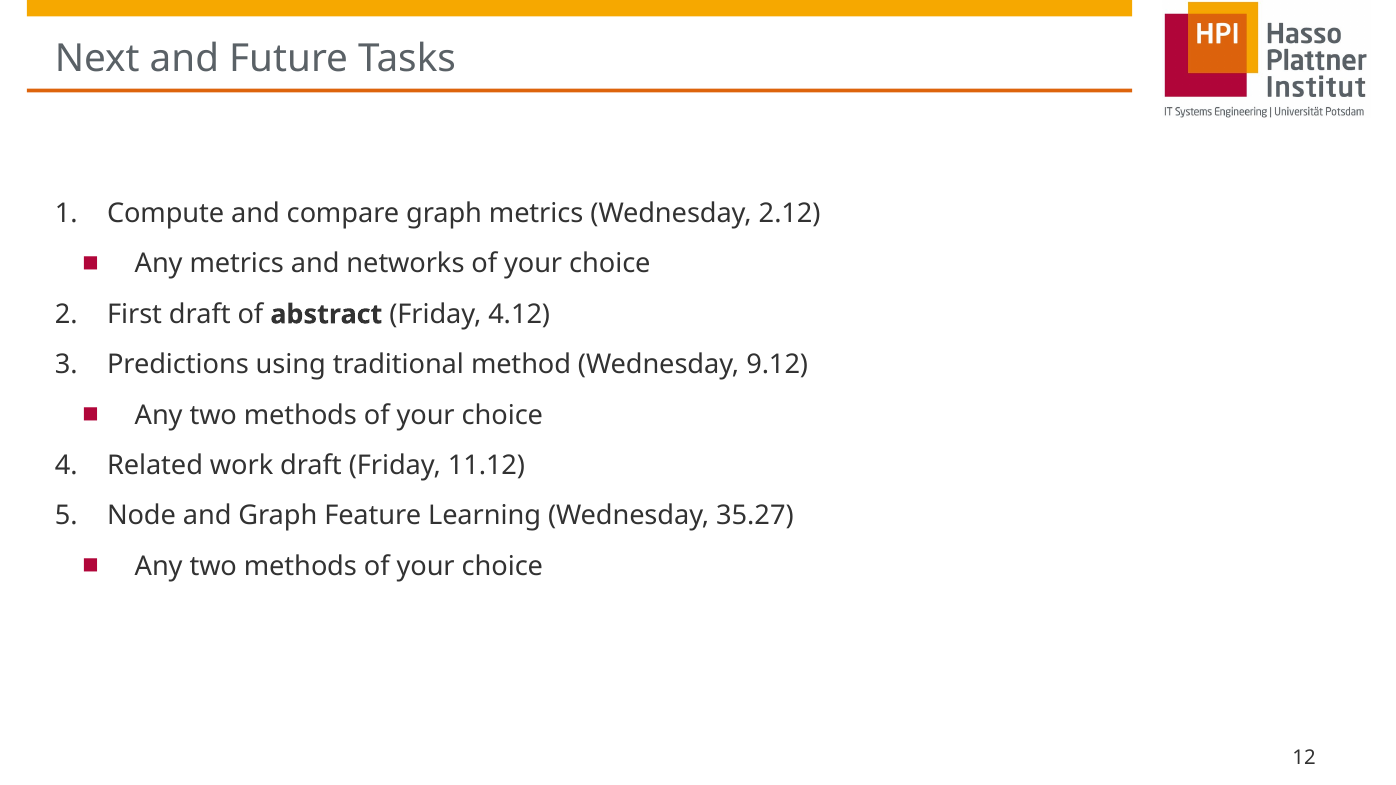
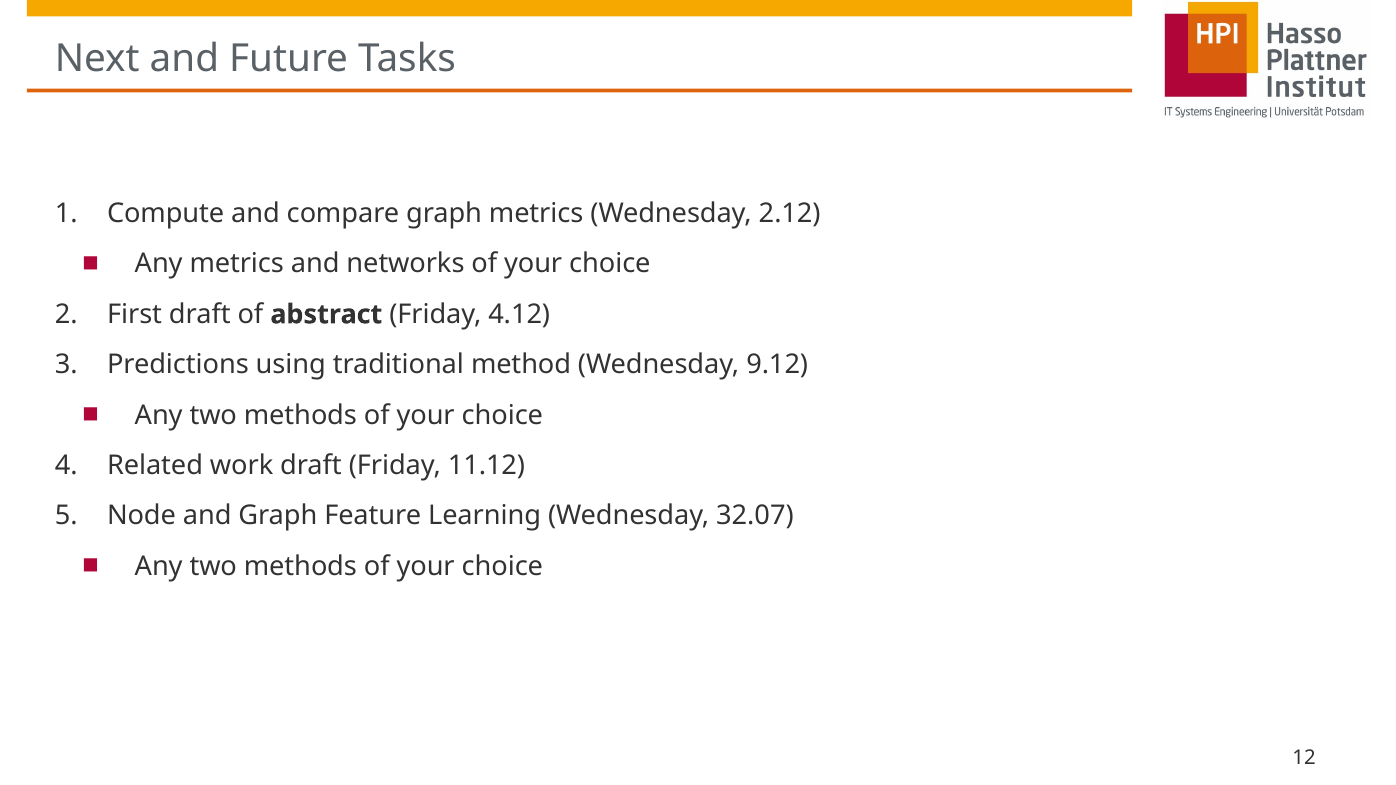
35.27: 35.27 -> 32.07
